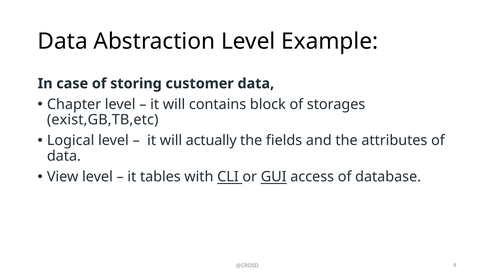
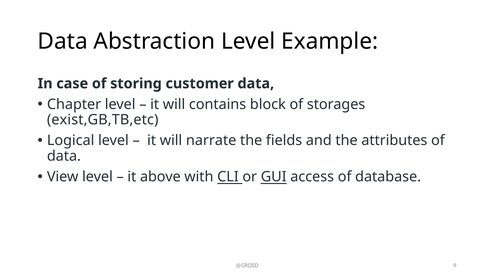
actually: actually -> narrate
tables: tables -> above
